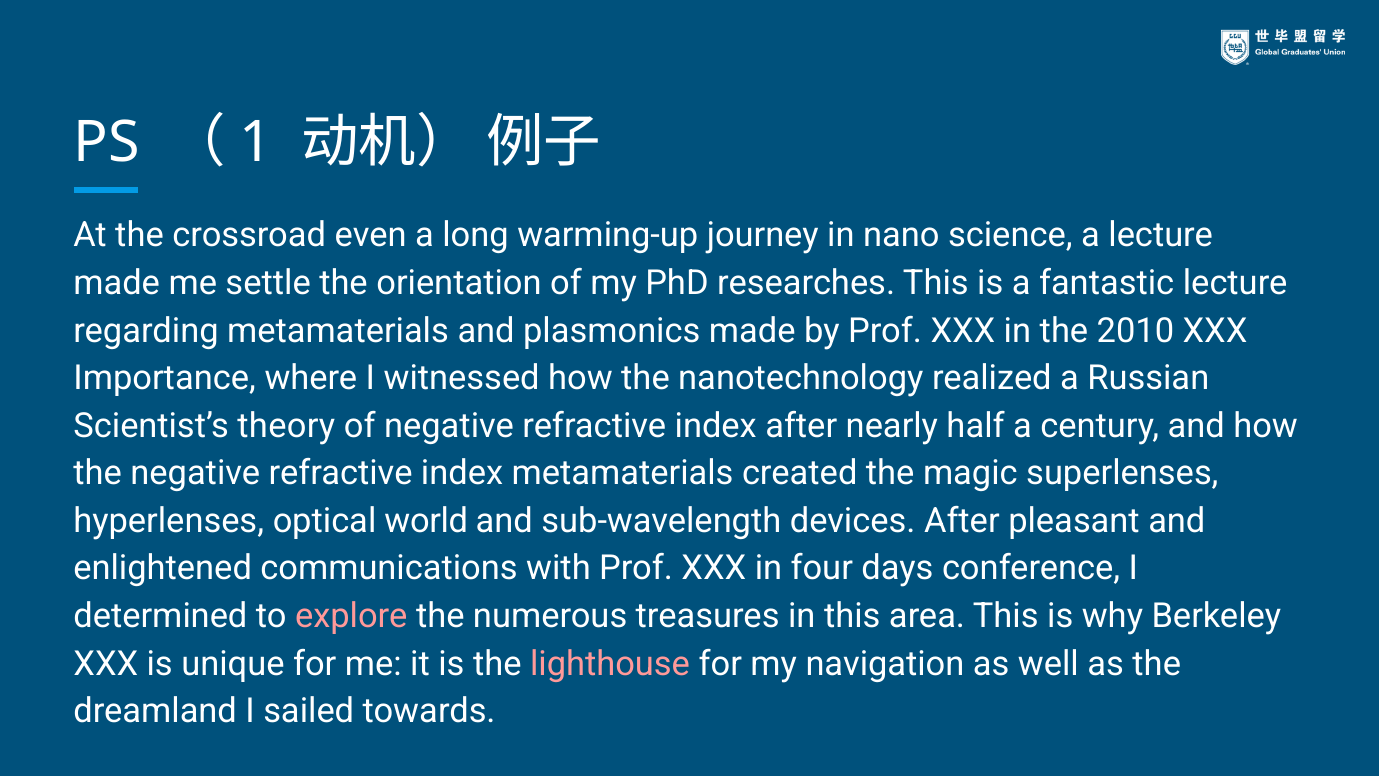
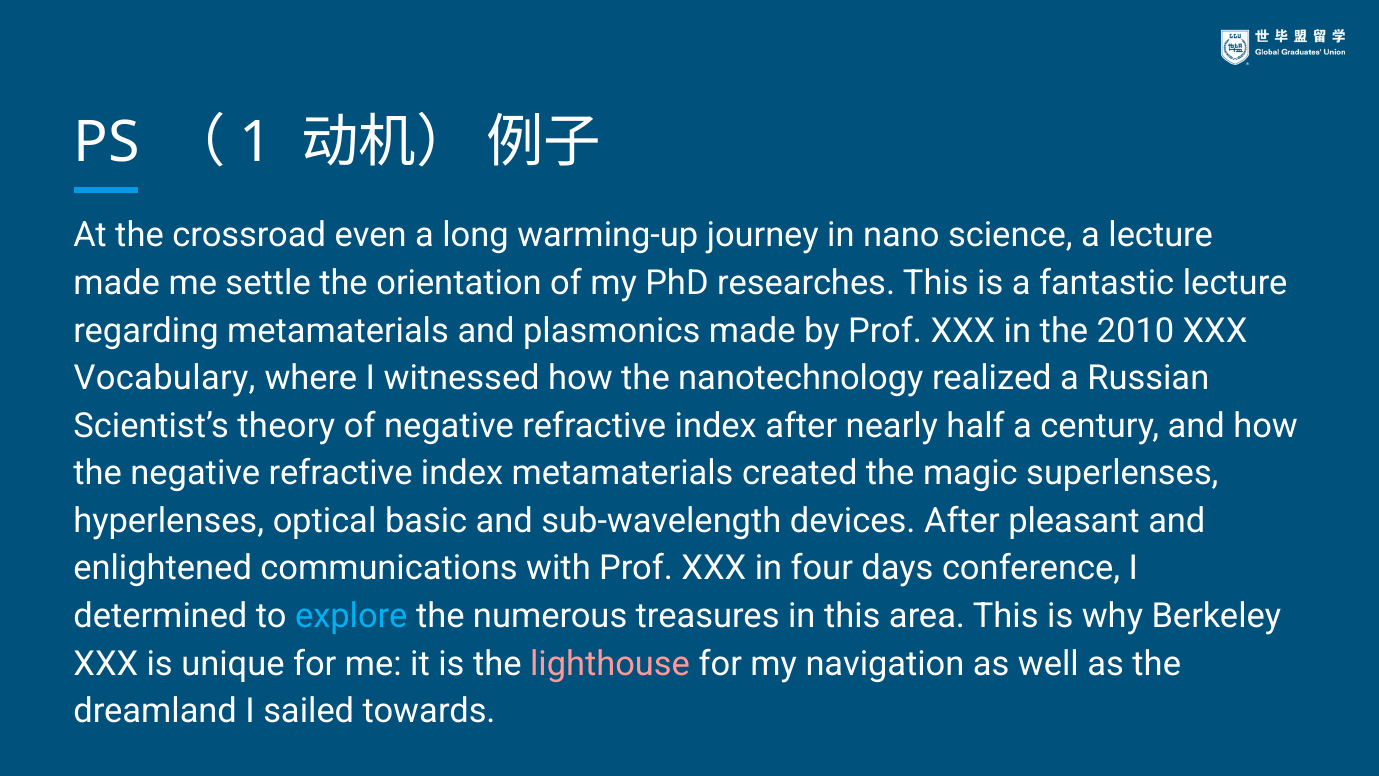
Importance: Importance -> Vocabulary
world: world -> basic
explore colour: pink -> light blue
